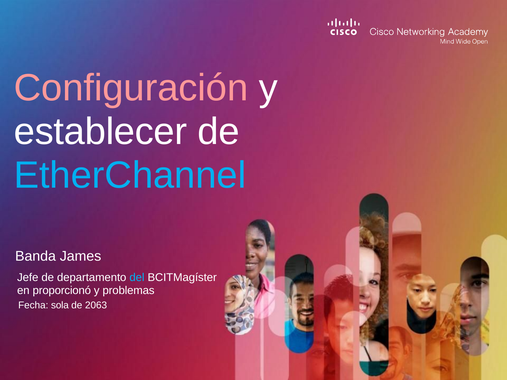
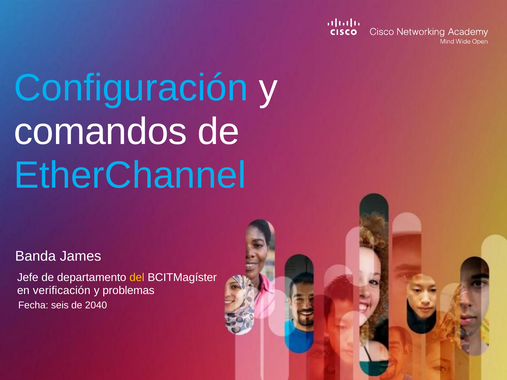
Configuración colour: pink -> light blue
establecer: establecer -> comandos
del colour: light blue -> yellow
proporcionó: proporcionó -> verificación
sola: sola -> seis
2063: 2063 -> 2040
